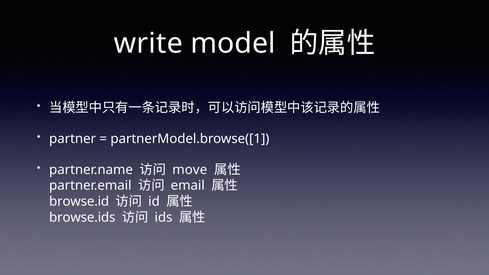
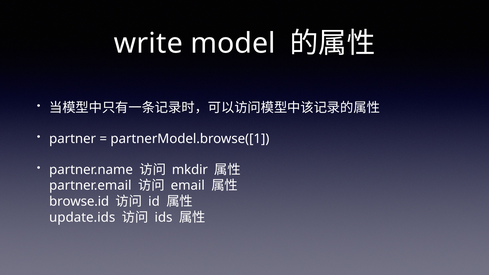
move: move -> mkdir
browse.ids: browse.ids -> update.ids
